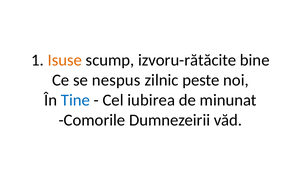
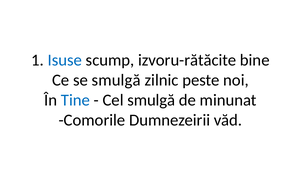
Isuse colour: orange -> blue
se nespus: nespus -> smulgă
Cel iubirea: iubirea -> smulgă
